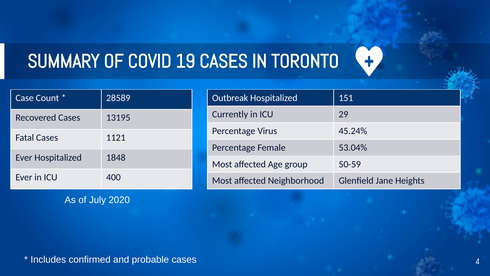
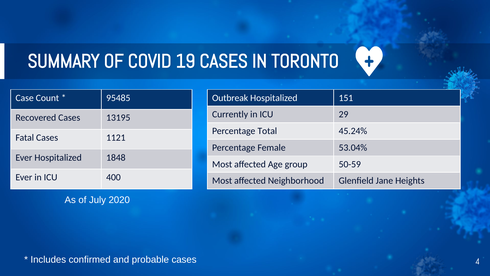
28589: 28589 -> 95485
Virus: Virus -> Total
